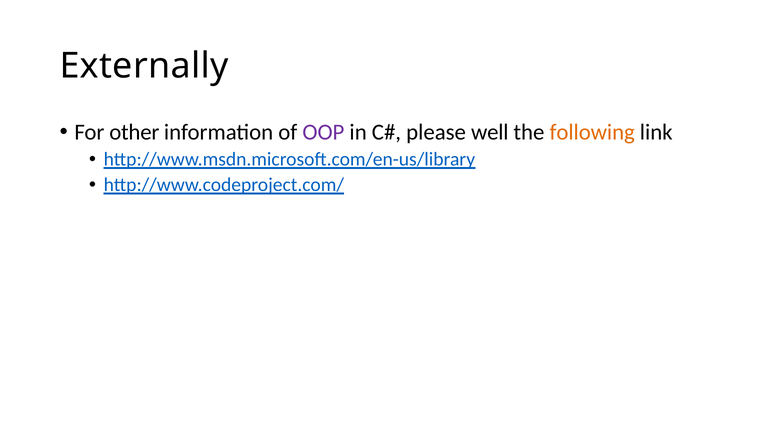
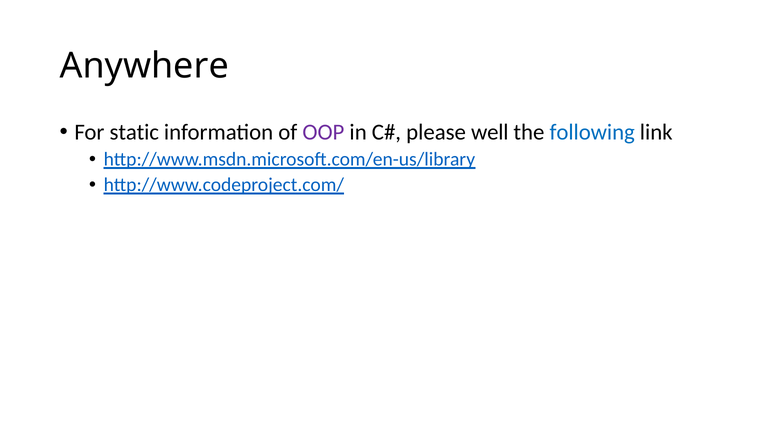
Externally: Externally -> Anywhere
other: other -> static
following colour: orange -> blue
